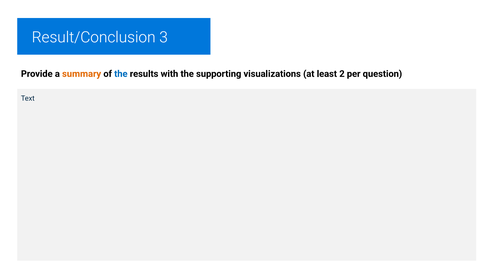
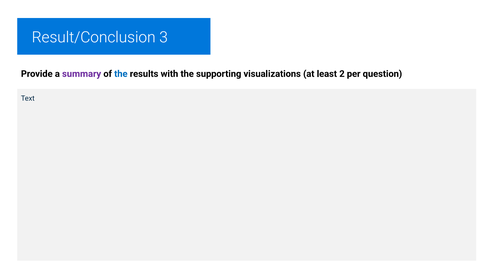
summary colour: orange -> purple
